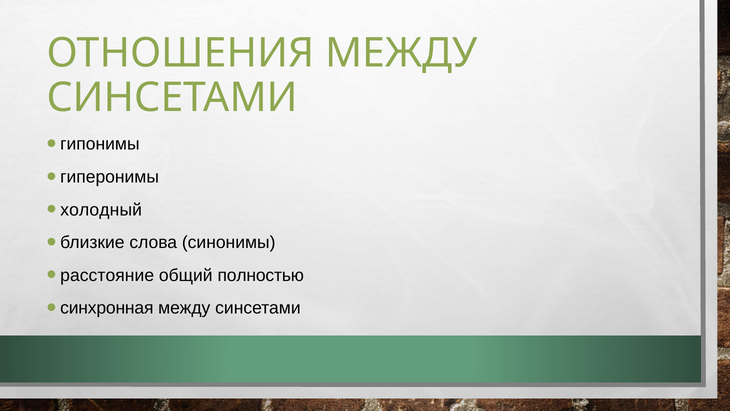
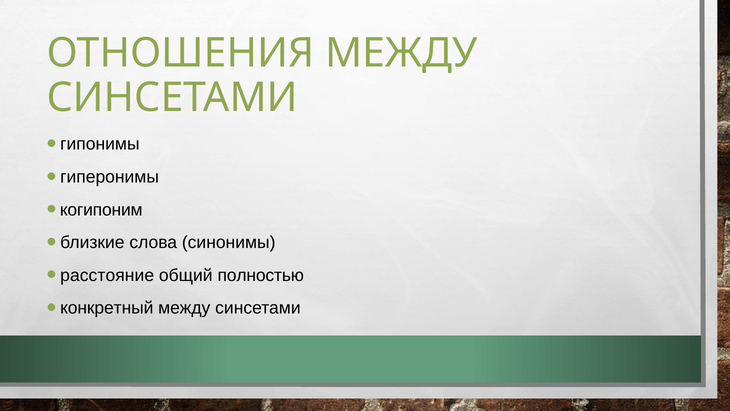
холодный: холодный -> когипоним
синхронная: синхронная -> конкретный
